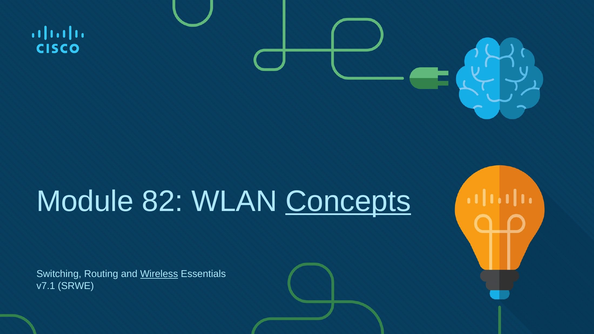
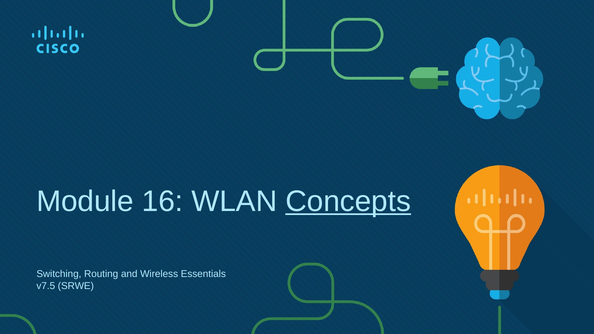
82: 82 -> 16
Wireless underline: present -> none
v7.1: v7.1 -> v7.5
